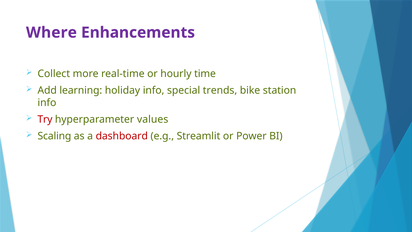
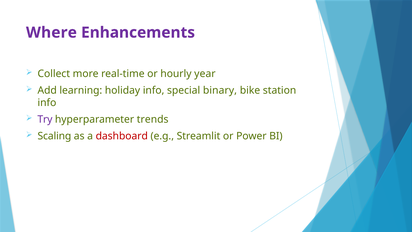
time: time -> year
trends: trends -> binary
Try colour: red -> purple
values: values -> trends
